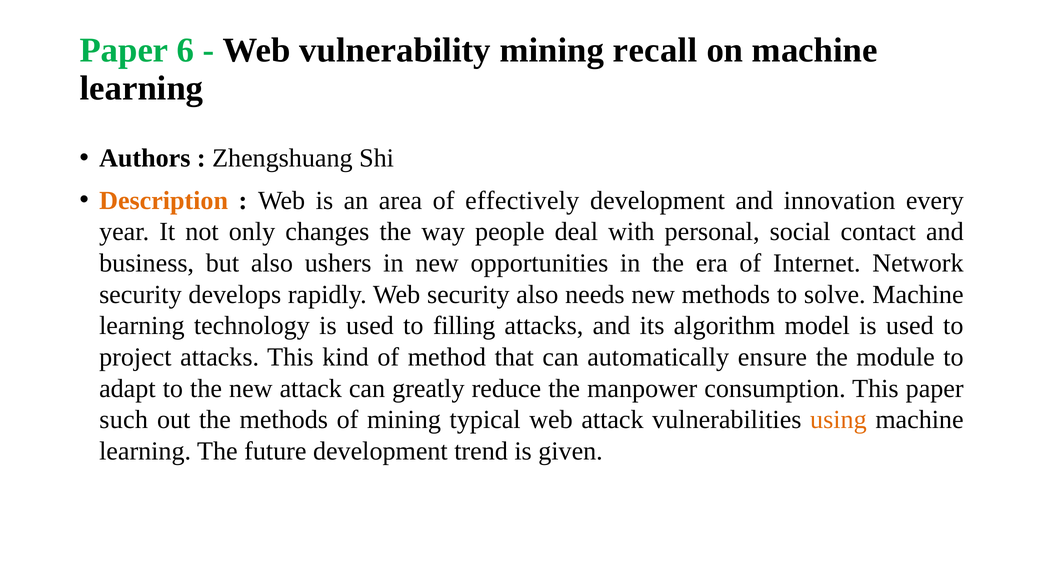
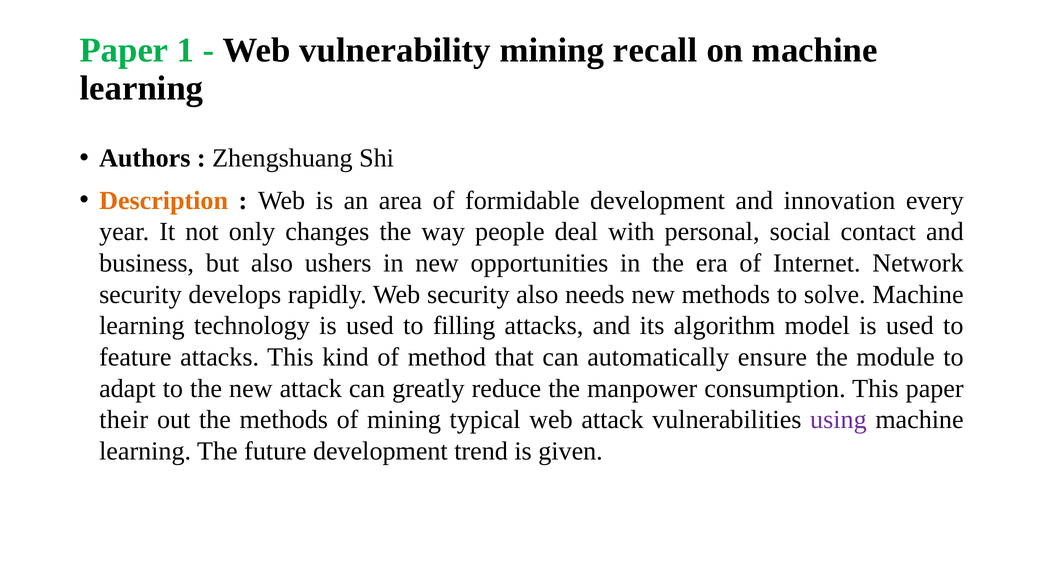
6: 6 -> 1
effectively: effectively -> formidable
project: project -> feature
such: such -> their
using colour: orange -> purple
